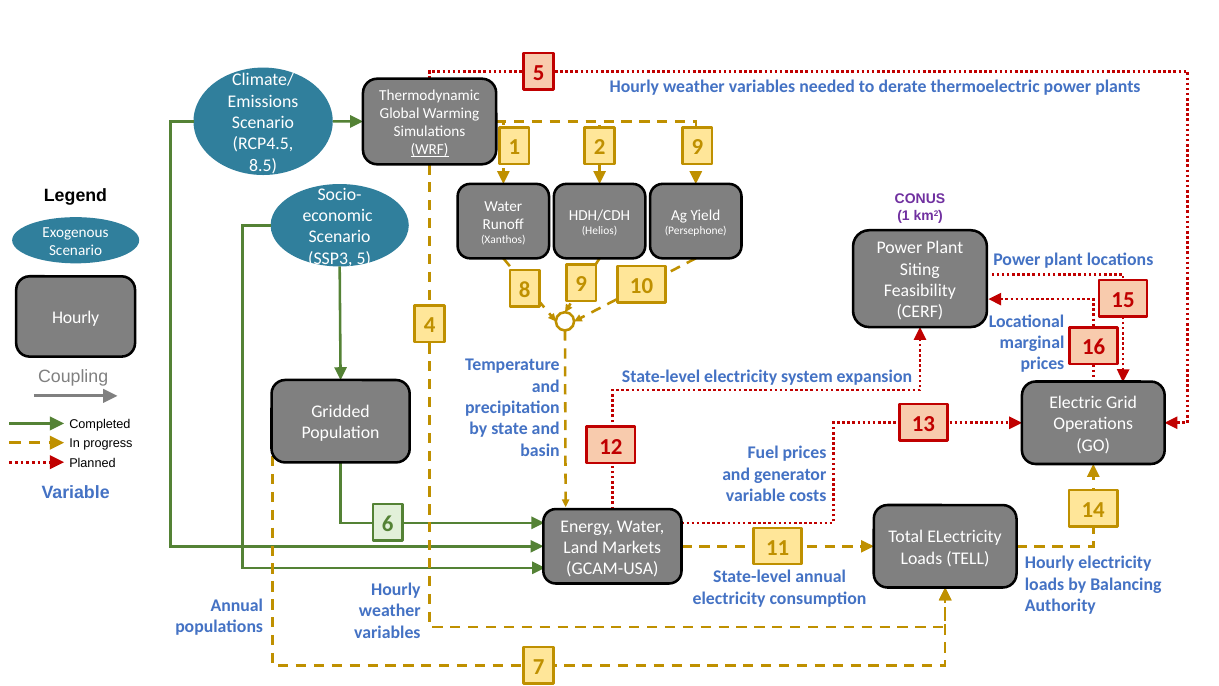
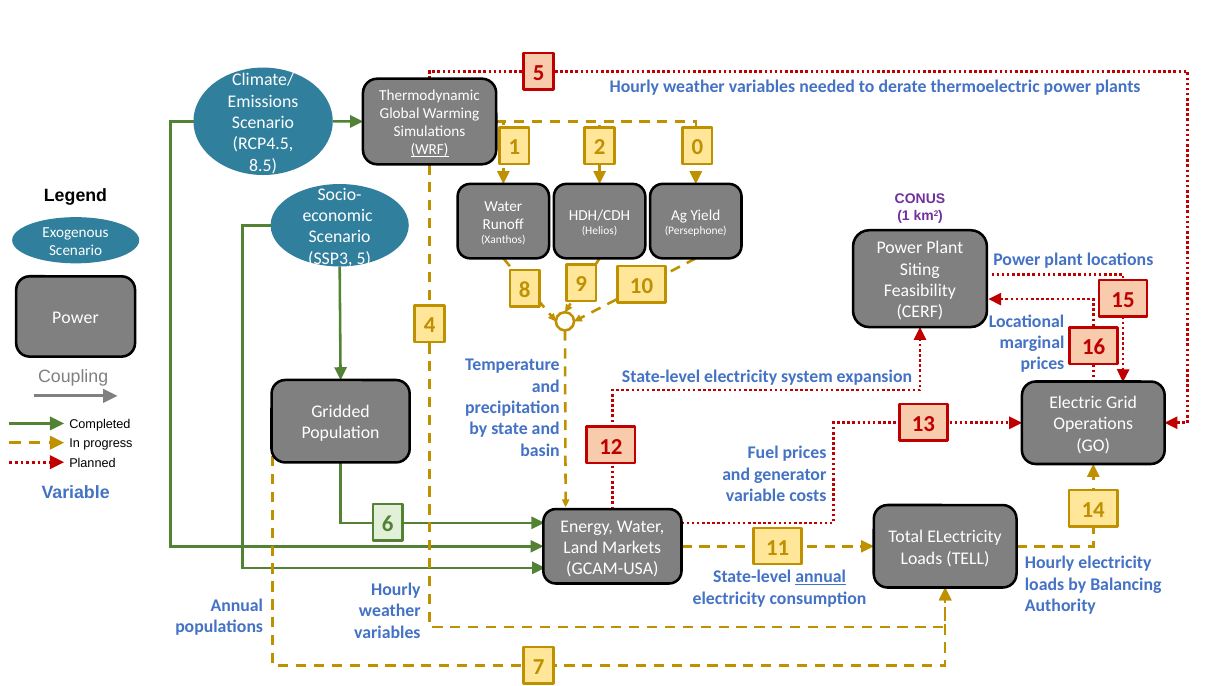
2 9: 9 -> 0
Hourly at (76, 318): Hourly -> Power
annual at (821, 577) underline: none -> present
